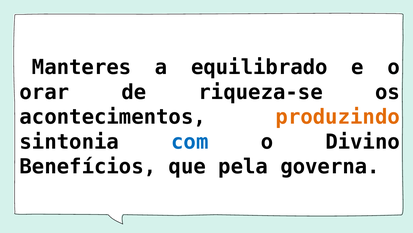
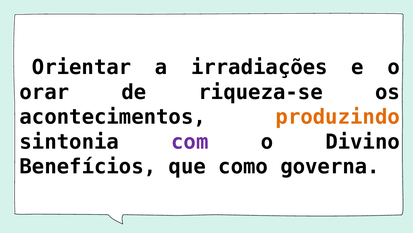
Manteres: Manteres -> Orientar
equilibrado: equilibrado -> irradiações
com colour: blue -> purple
pela: pela -> como
